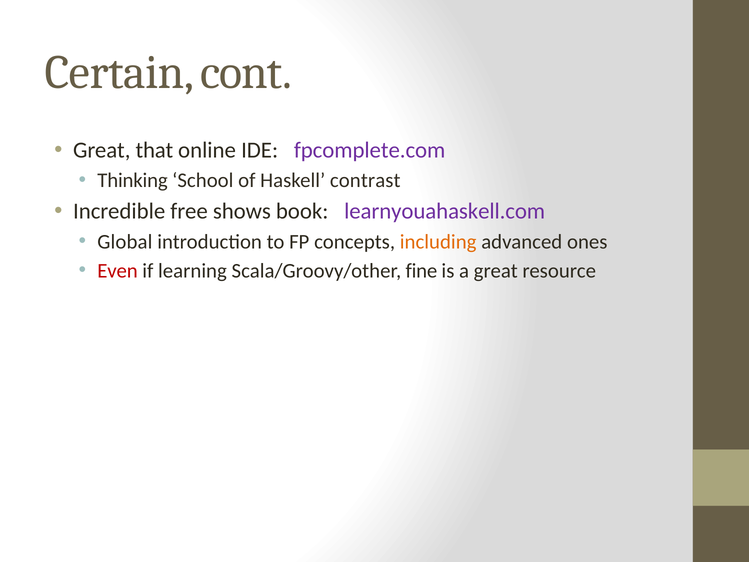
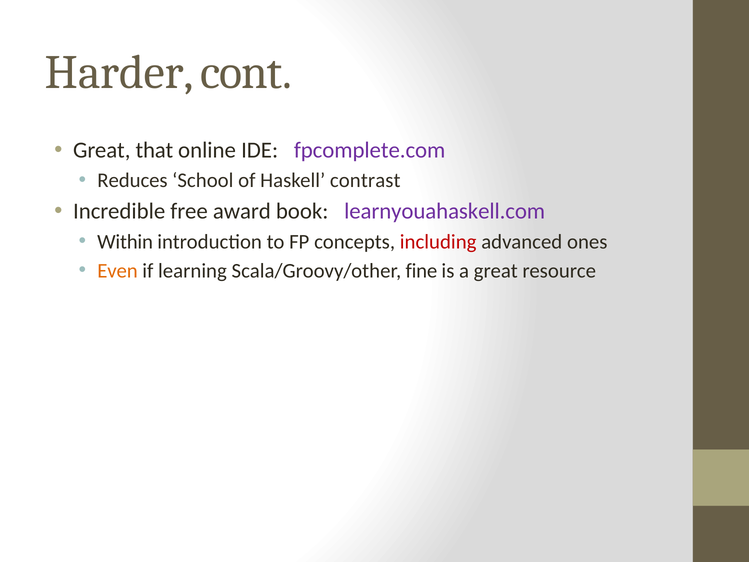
Certain: Certain -> Harder
Thinking: Thinking -> Reduces
shows: shows -> award
Global: Global -> Within
including colour: orange -> red
Even colour: red -> orange
